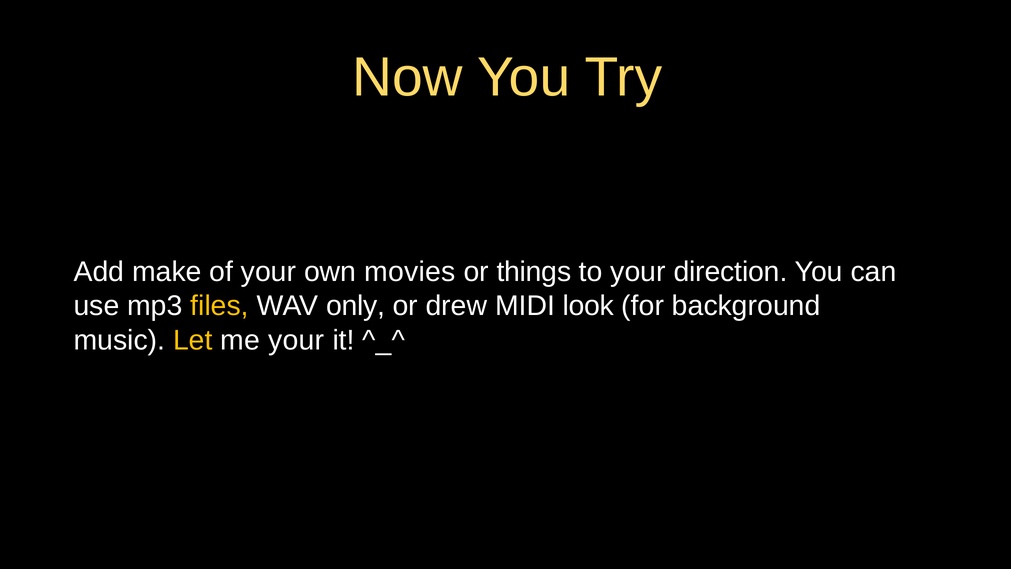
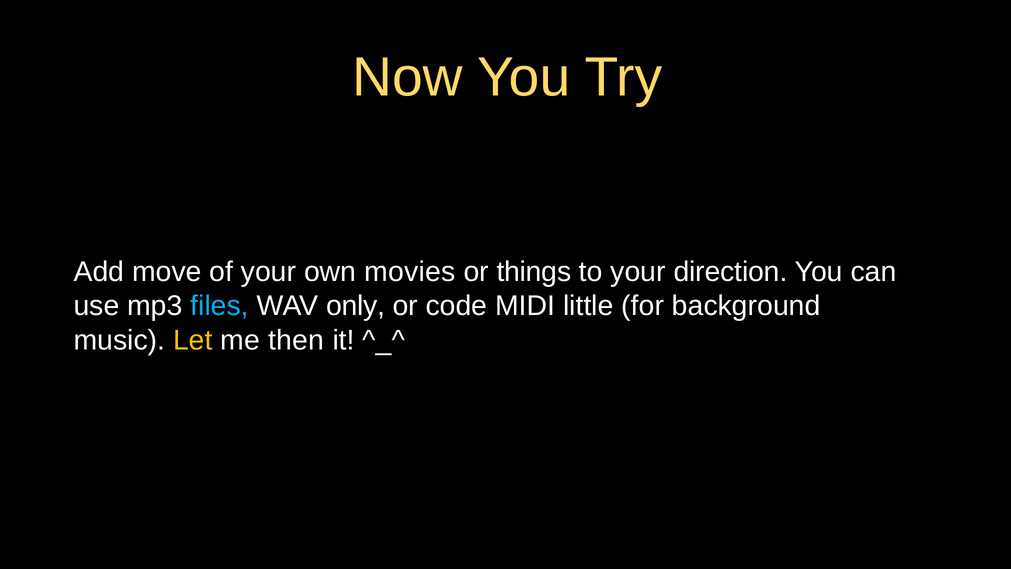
make: make -> move
files colour: yellow -> light blue
drew: drew -> code
look: look -> little
me your: your -> then
